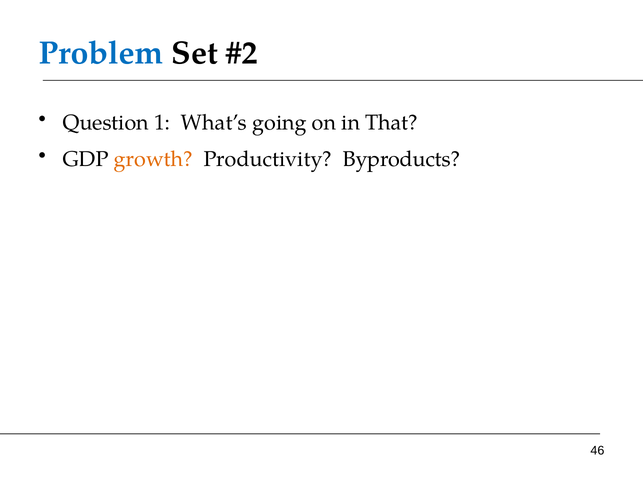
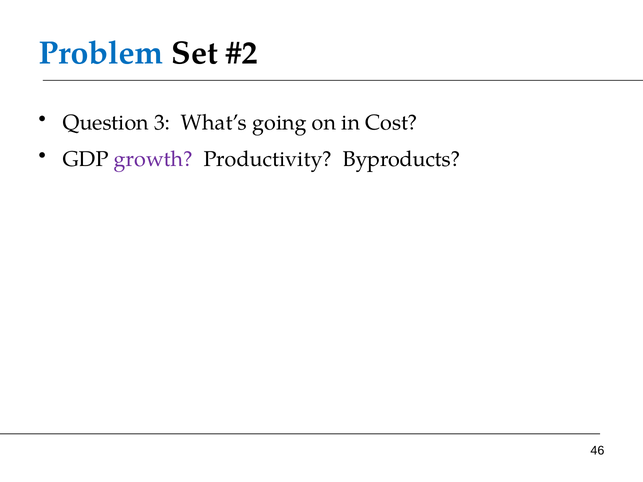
1: 1 -> 3
That: That -> Cost
growth colour: orange -> purple
